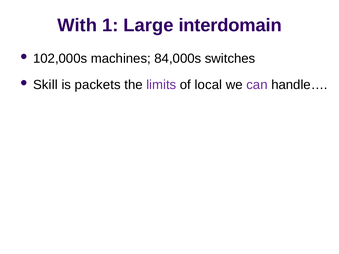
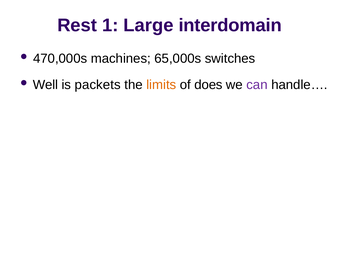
With: With -> Rest
102,000s: 102,000s -> 470,000s
84,000s: 84,000s -> 65,000s
Skill: Skill -> Well
limits colour: purple -> orange
local: local -> does
